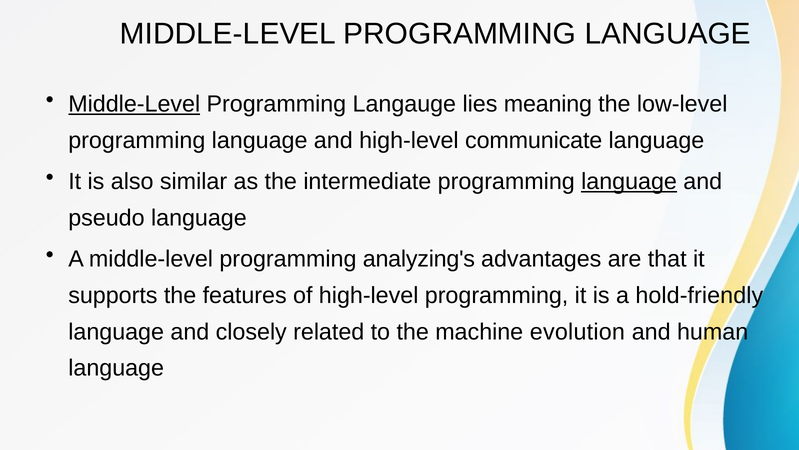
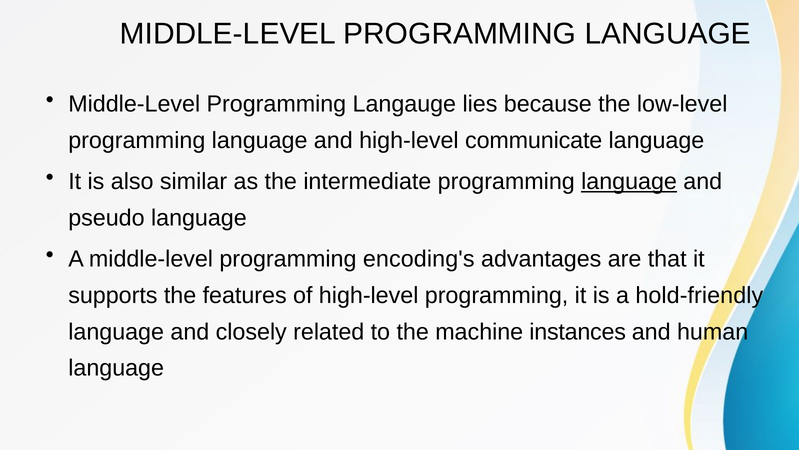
Middle-Level at (134, 104) underline: present -> none
meaning: meaning -> because
analyzing's: analyzing's -> encoding's
evolution: evolution -> instances
